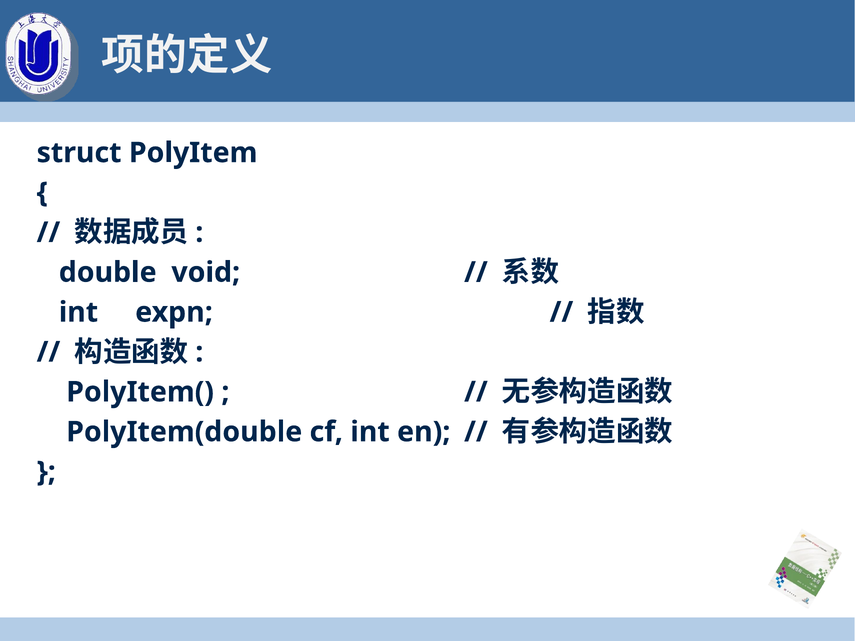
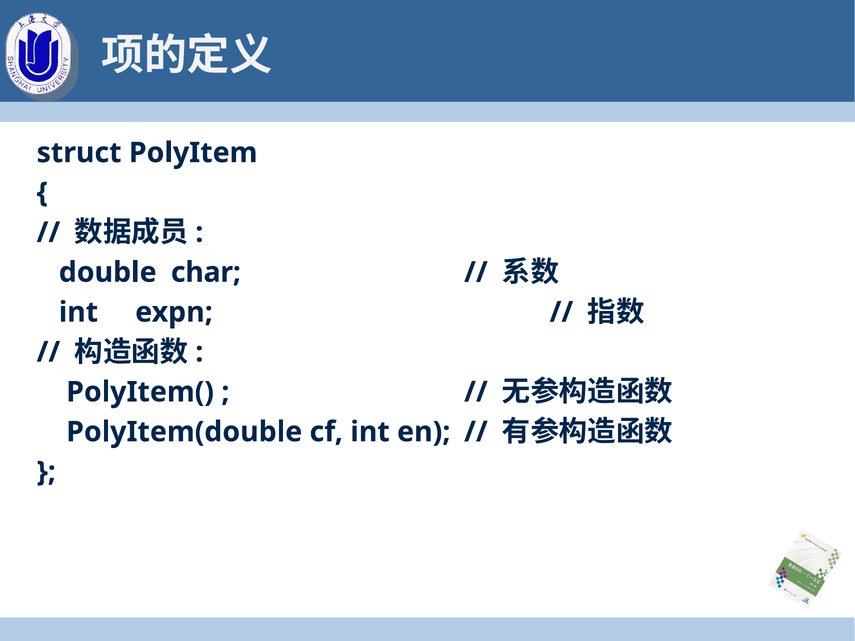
void: void -> char
